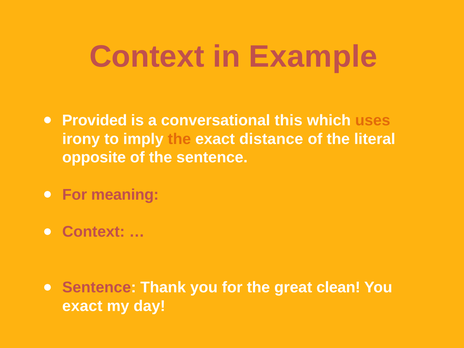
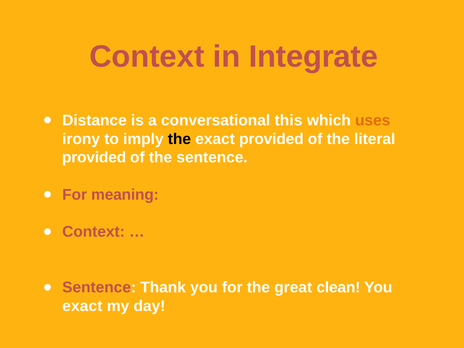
Example: Example -> Integrate
Provided: Provided -> Distance
the at (179, 139) colour: orange -> black
exact distance: distance -> provided
opposite at (94, 158): opposite -> provided
